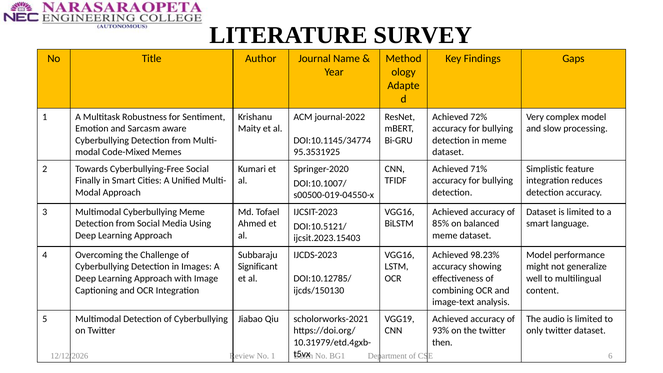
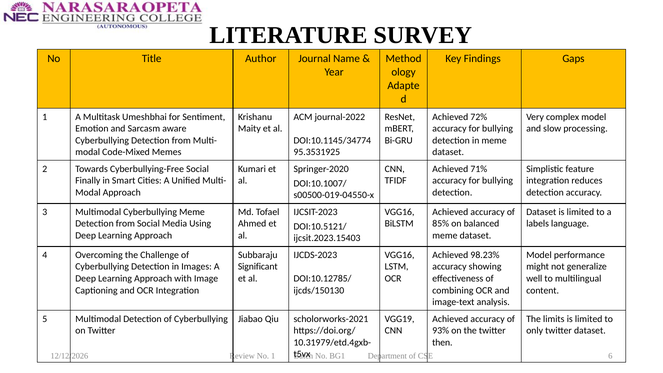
Robustness: Robustness -> Umeshbhai
smart at (538, 224): smart -> labels
audio: audio -> limits
